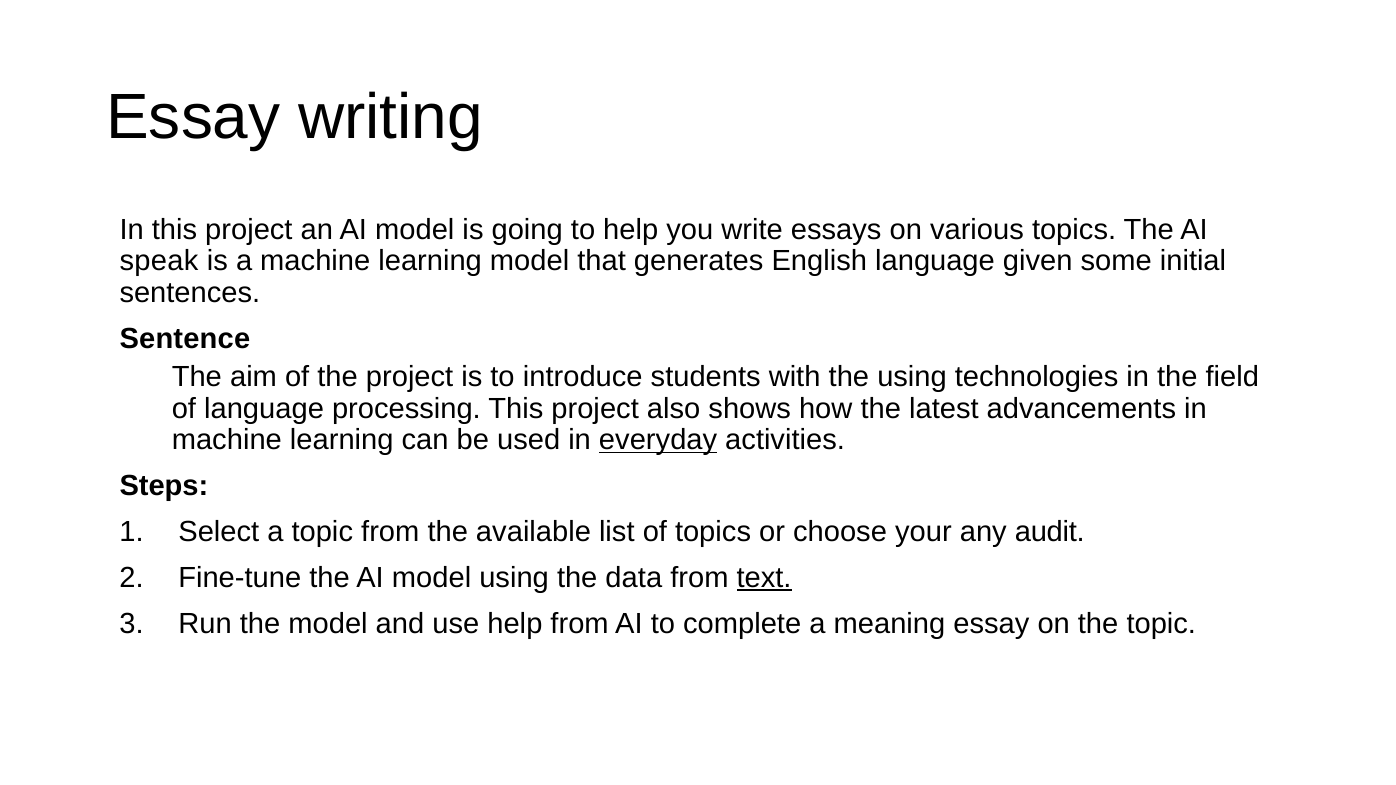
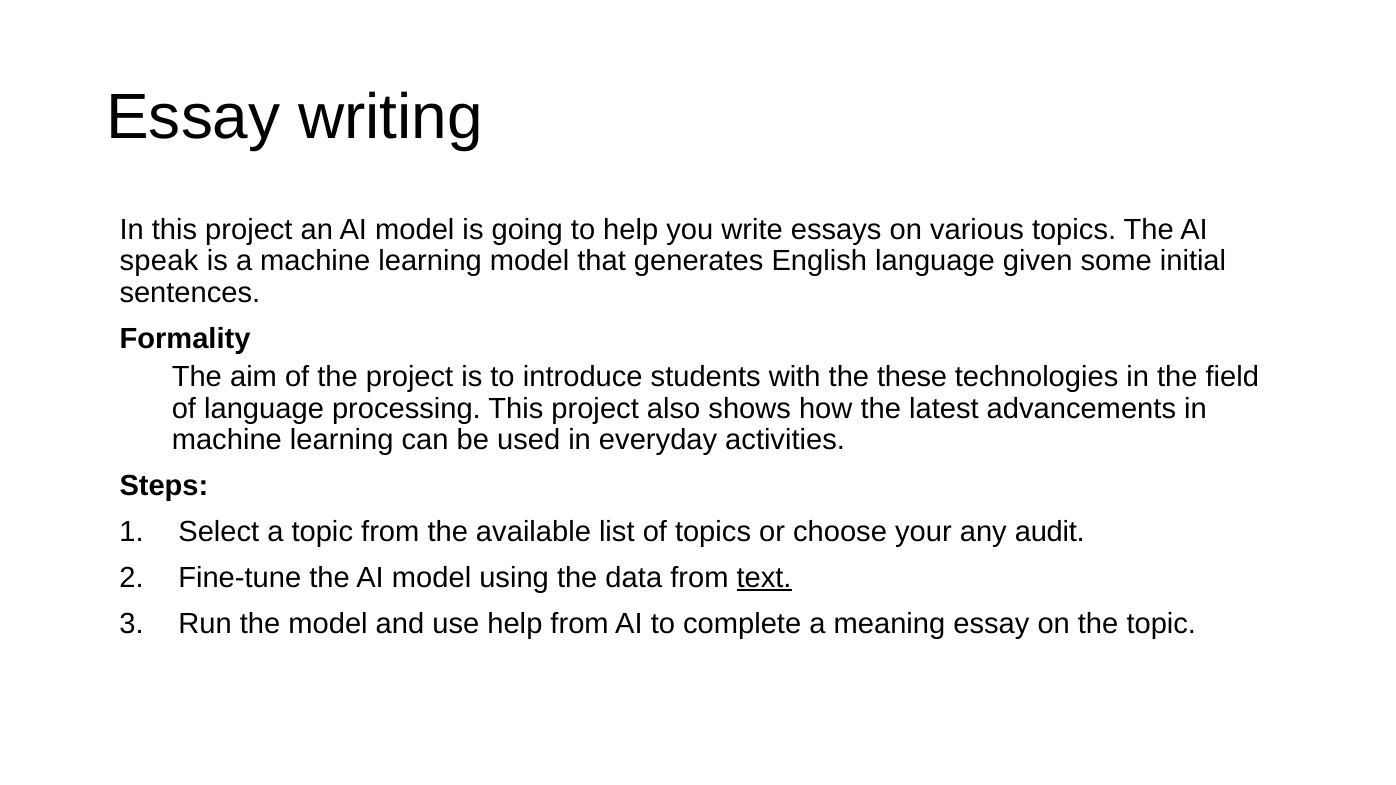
Sentence: Sentence -> Formality
the using: using -> these
everyday underline: present -> none
